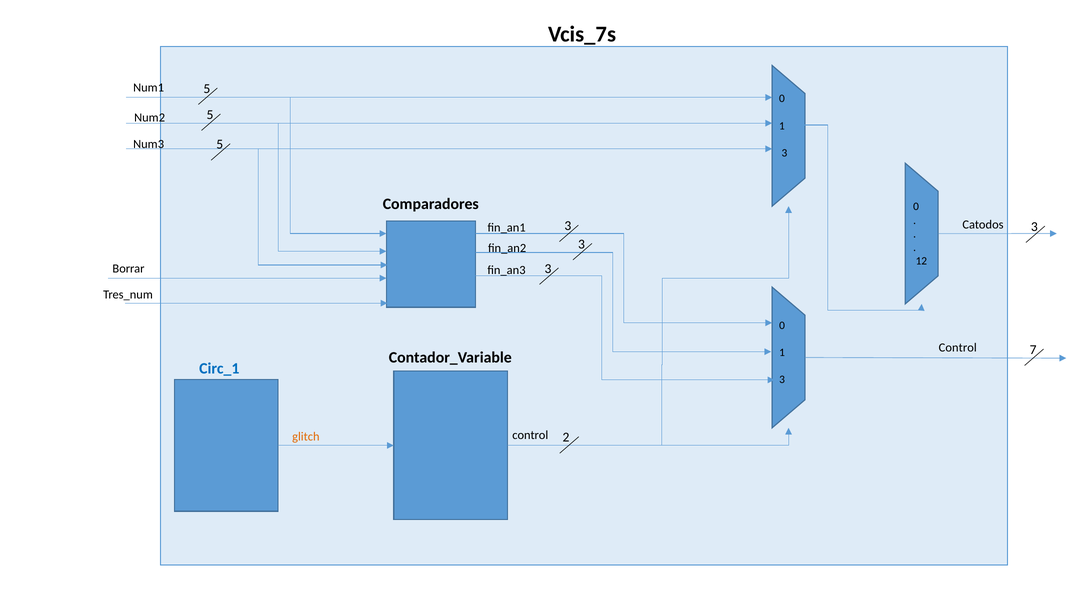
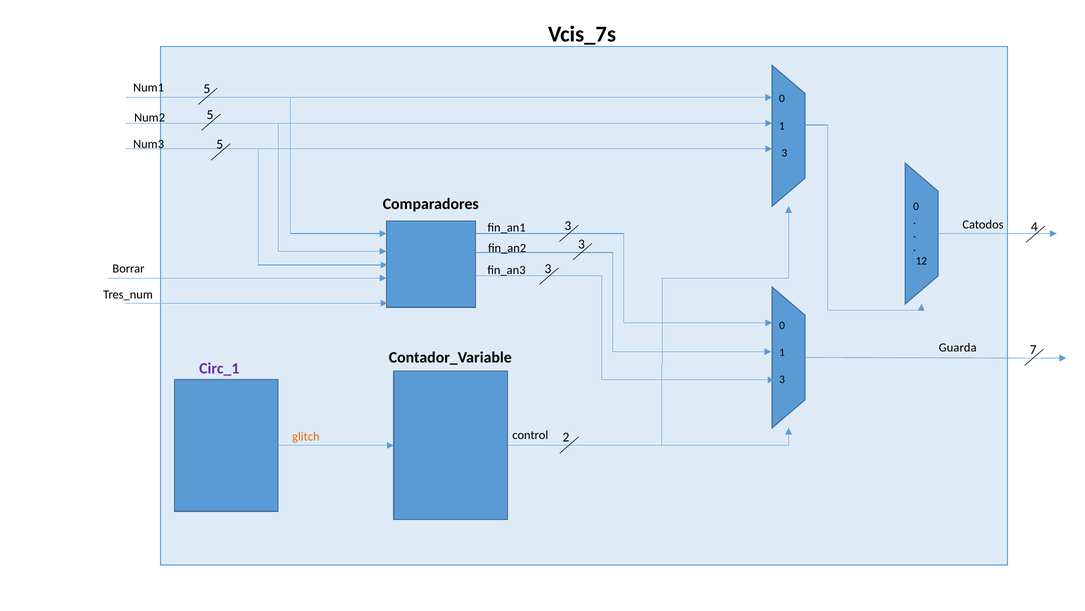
Catodos 3: 3 -> 4
Control at (958, 347): Control -> Guarda
Circ_1 colour: blue -> purple
